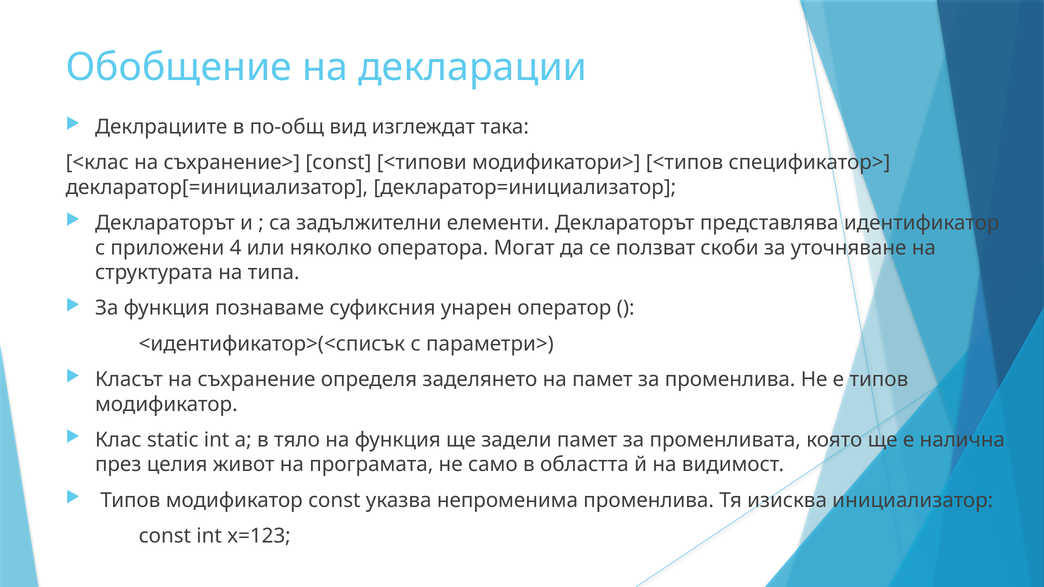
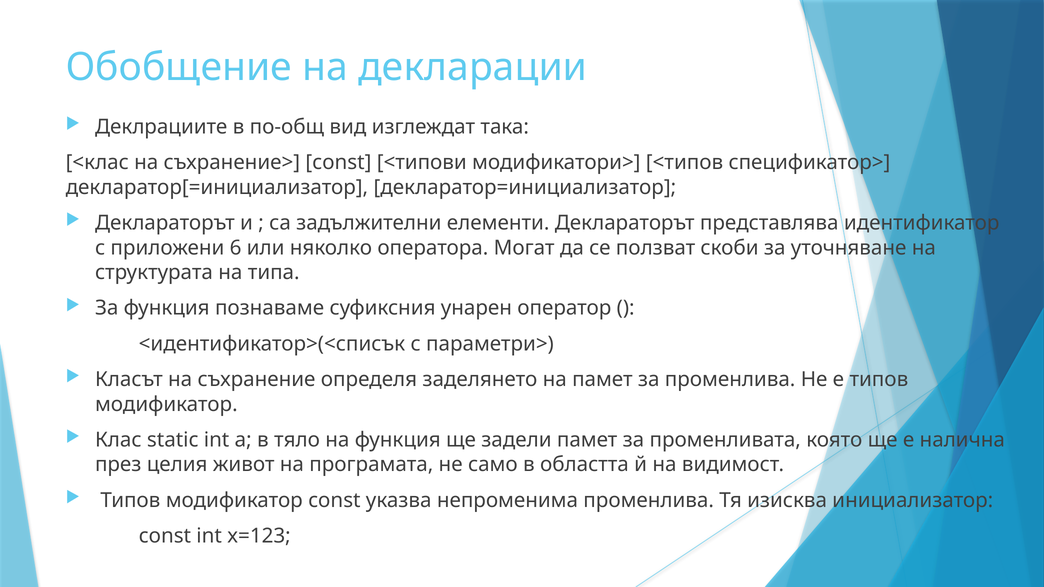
4: 4 -> 6
